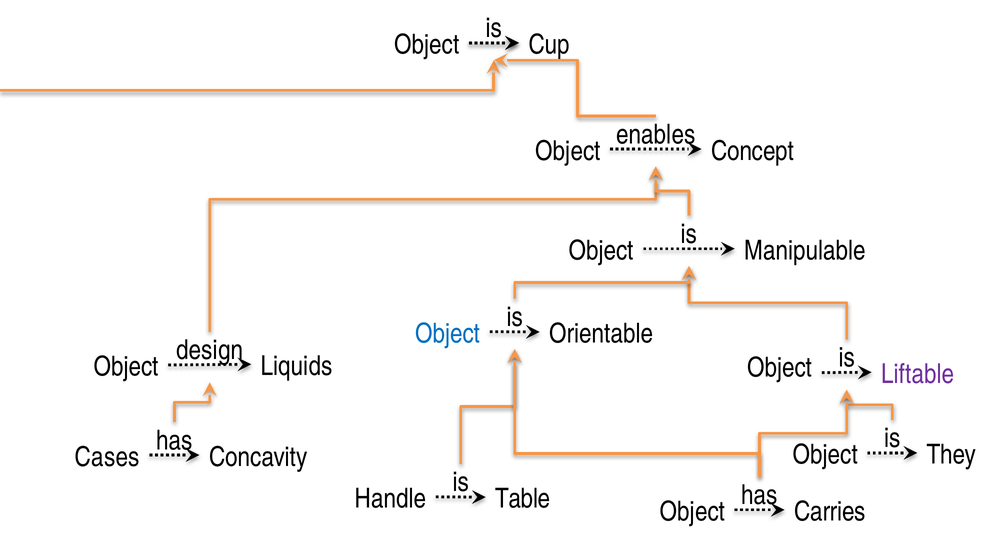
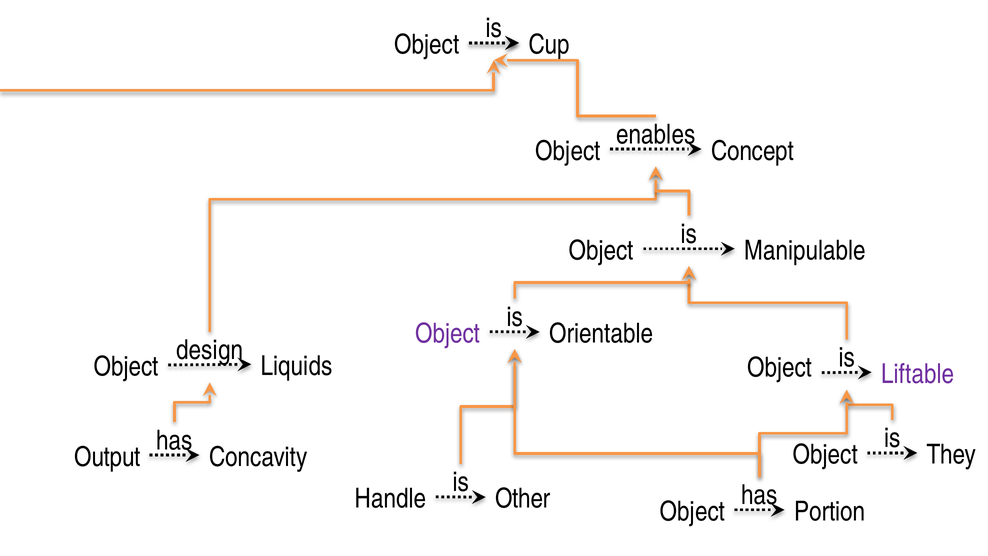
Object at (448, 333) colour: blue -> purple
Cases: Cases -> Output
Table: Table -> Other
Carries: Carries -> Portion
